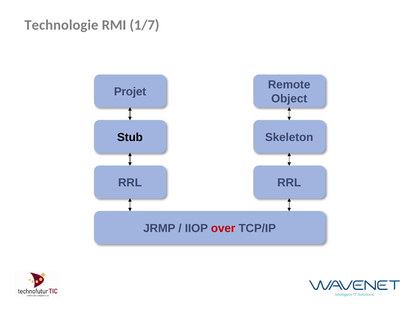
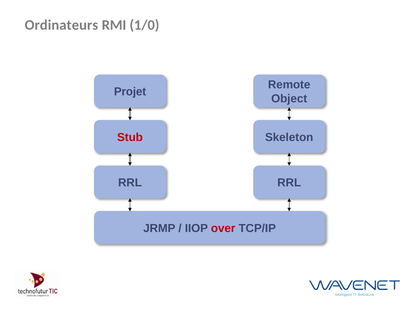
Technologie: Technologie -> Ordinateurs
1/7: 1/7 -> 1/0
Stub colour: black -> red
